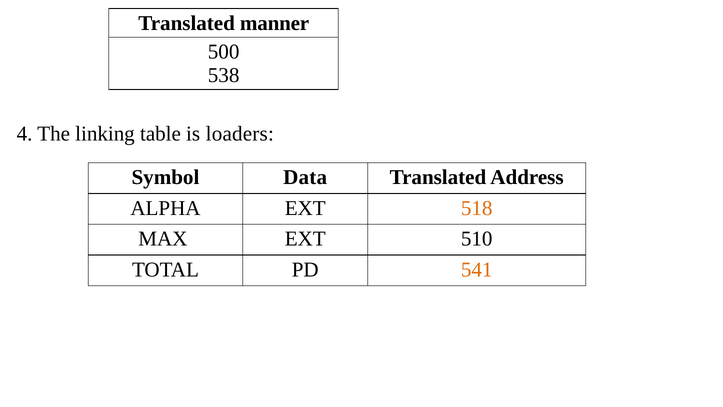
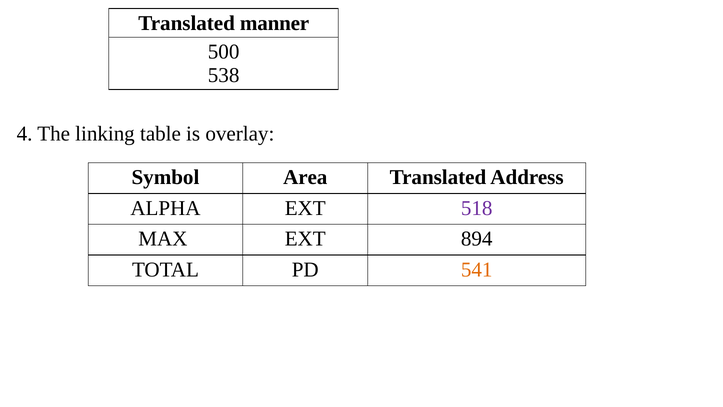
loaders: loaders -> overlay
Data: Data -> Area
518 colour: orange -> purple
510: 510 -> 894
